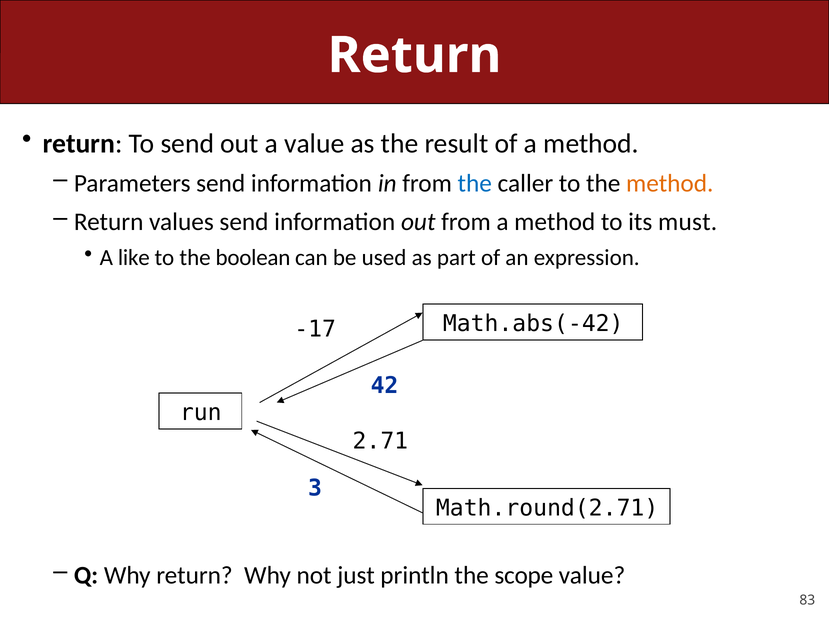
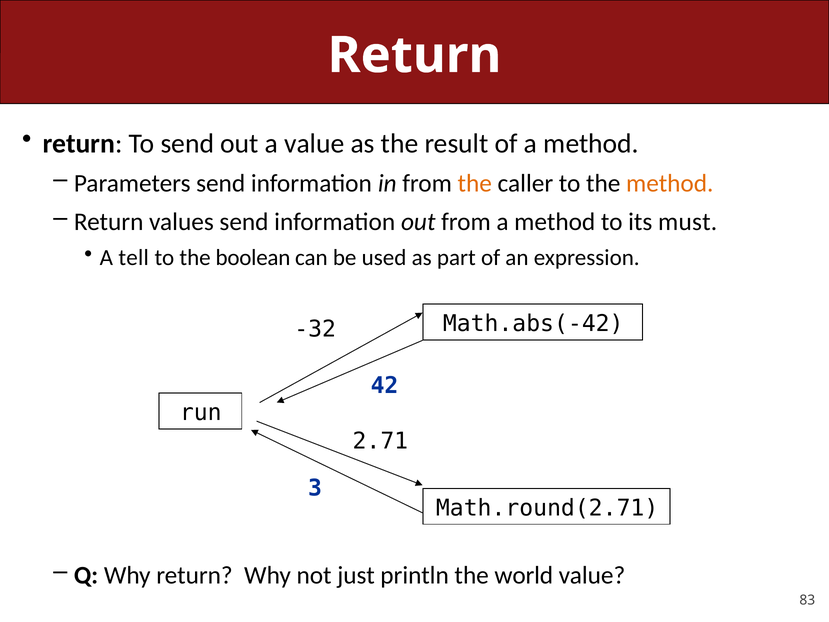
the at (475, 183) colour: blue -> orange
like: like -> tell
-17: -17 -> -32
scope: scope -> world
